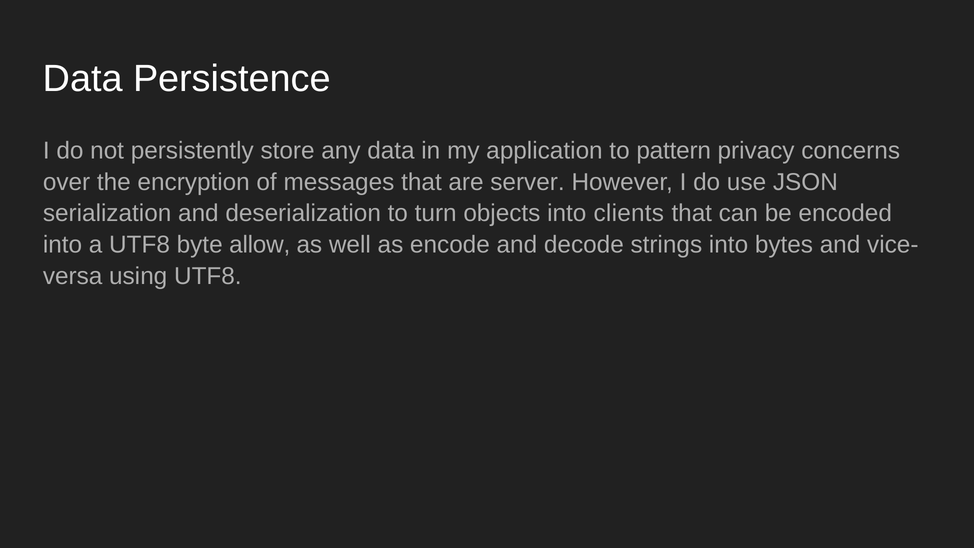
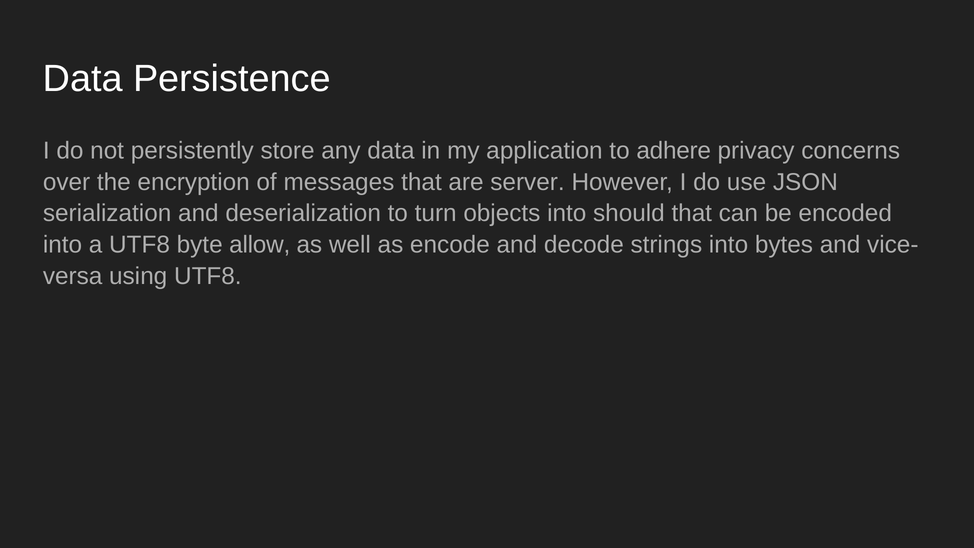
pattern: pattern -> adhere
clients: clients -> should
